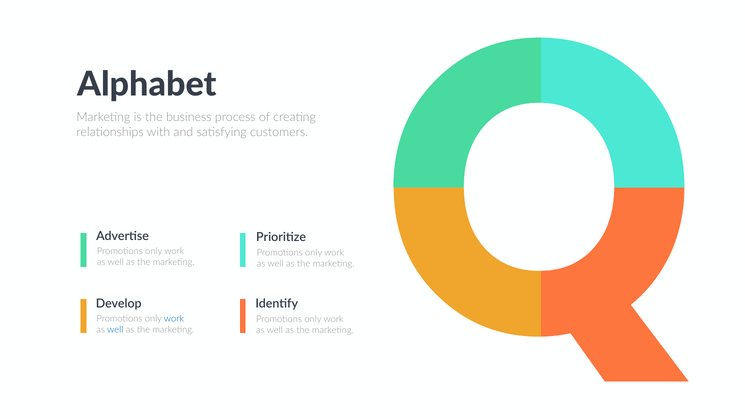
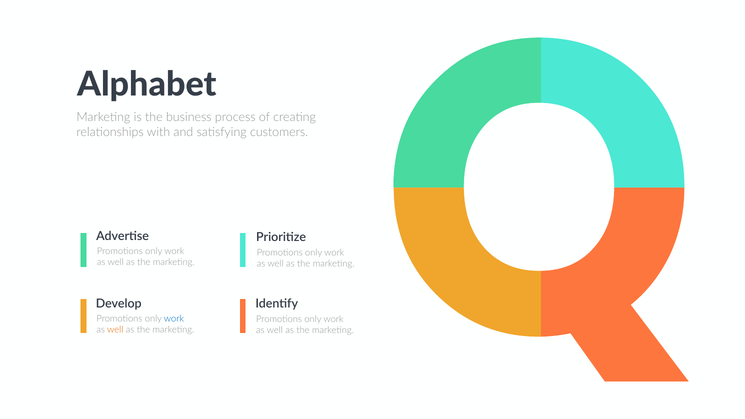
well at (115, 330) colour: blue -> orange
